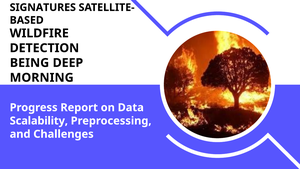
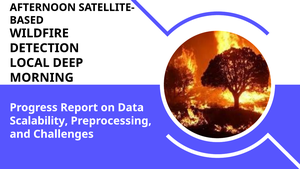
SIGNATURES: SIGNATURES -> AFTERNOON
BEING: BEING -> LOCAL
